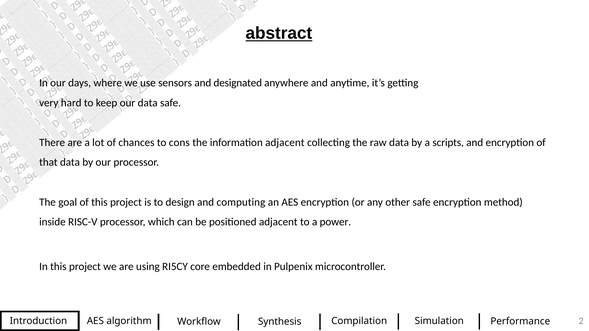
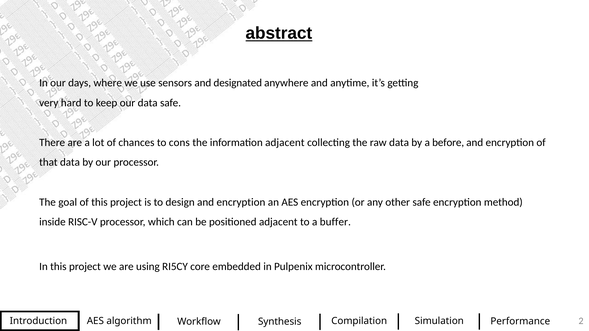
scripts: scripts -> before
design and computing: computing -> encryption
power: power -> buffer
